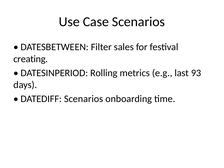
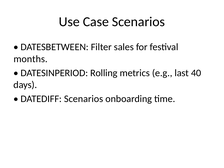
creating: creating -> months
93: 93 -> 40
